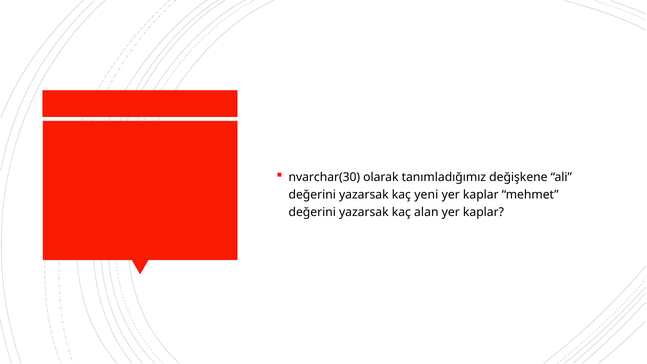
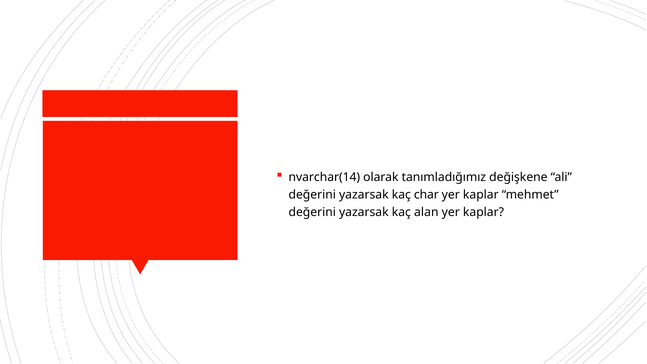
nvarchar(30: nvarchar(30 -> nvarchar(14
yeni: yeni -> char
